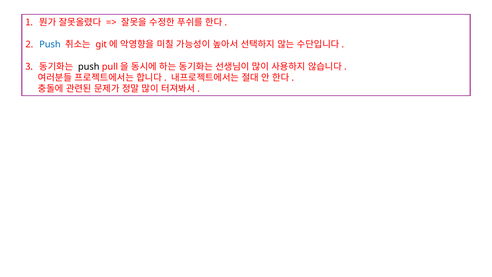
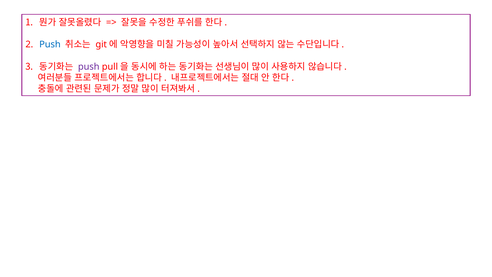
push at (89, 67) colour: black -> purple
